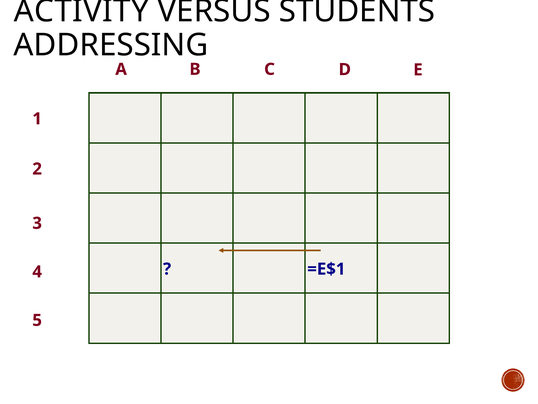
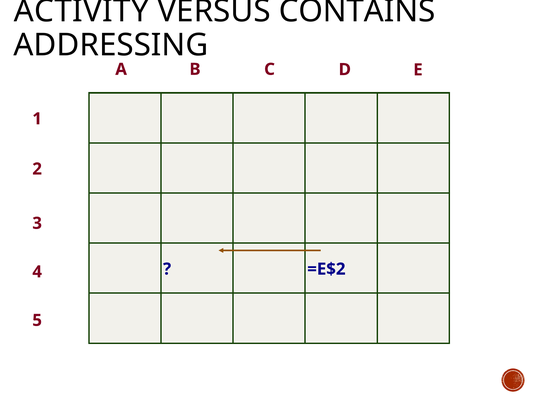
STUDENTS: STUDENTS -> CONTAINS
=E$1: =E$1 -> =E$2
